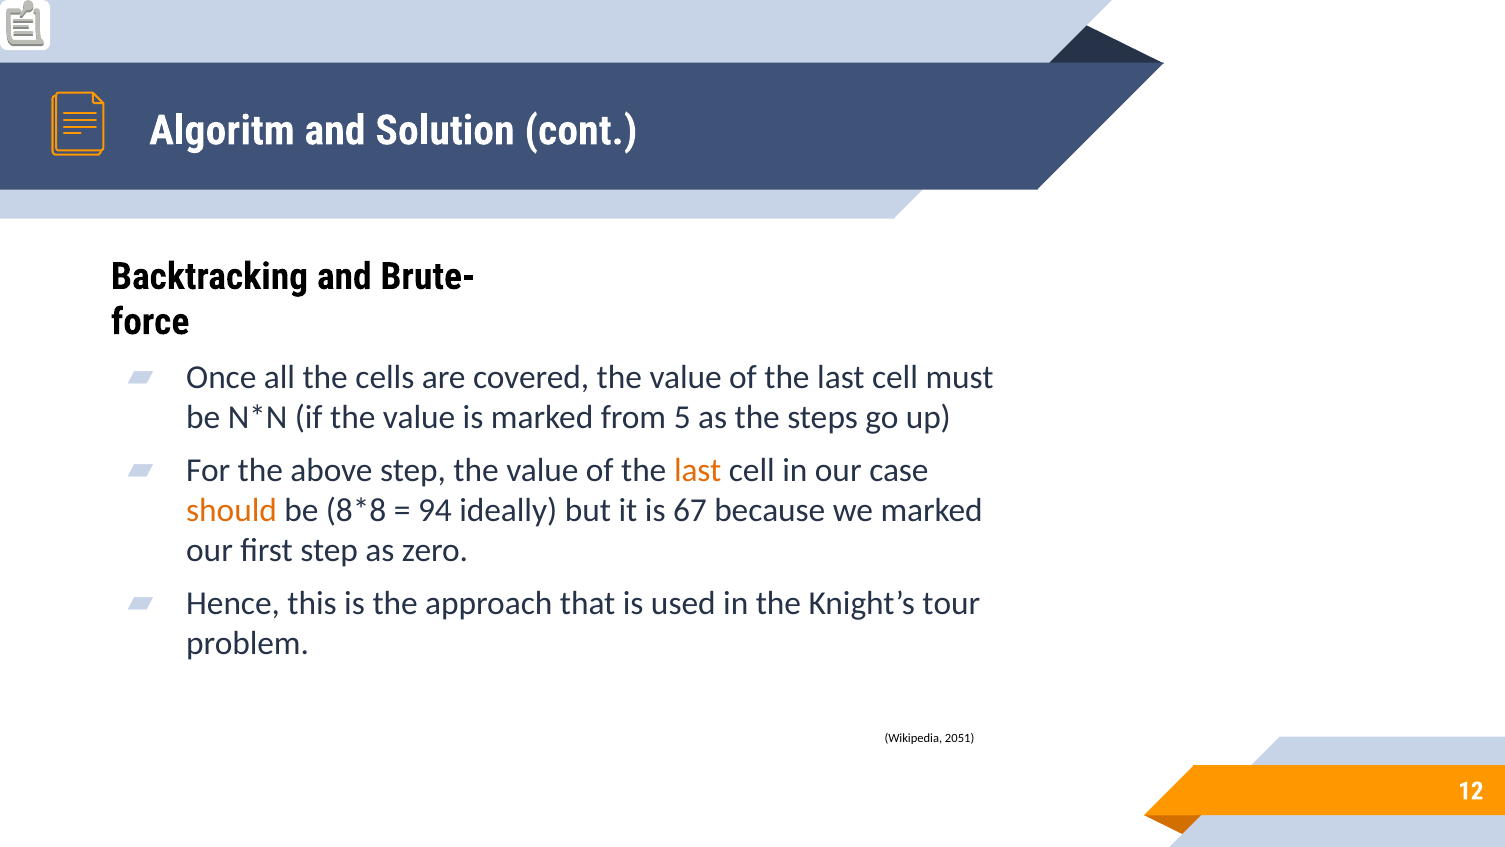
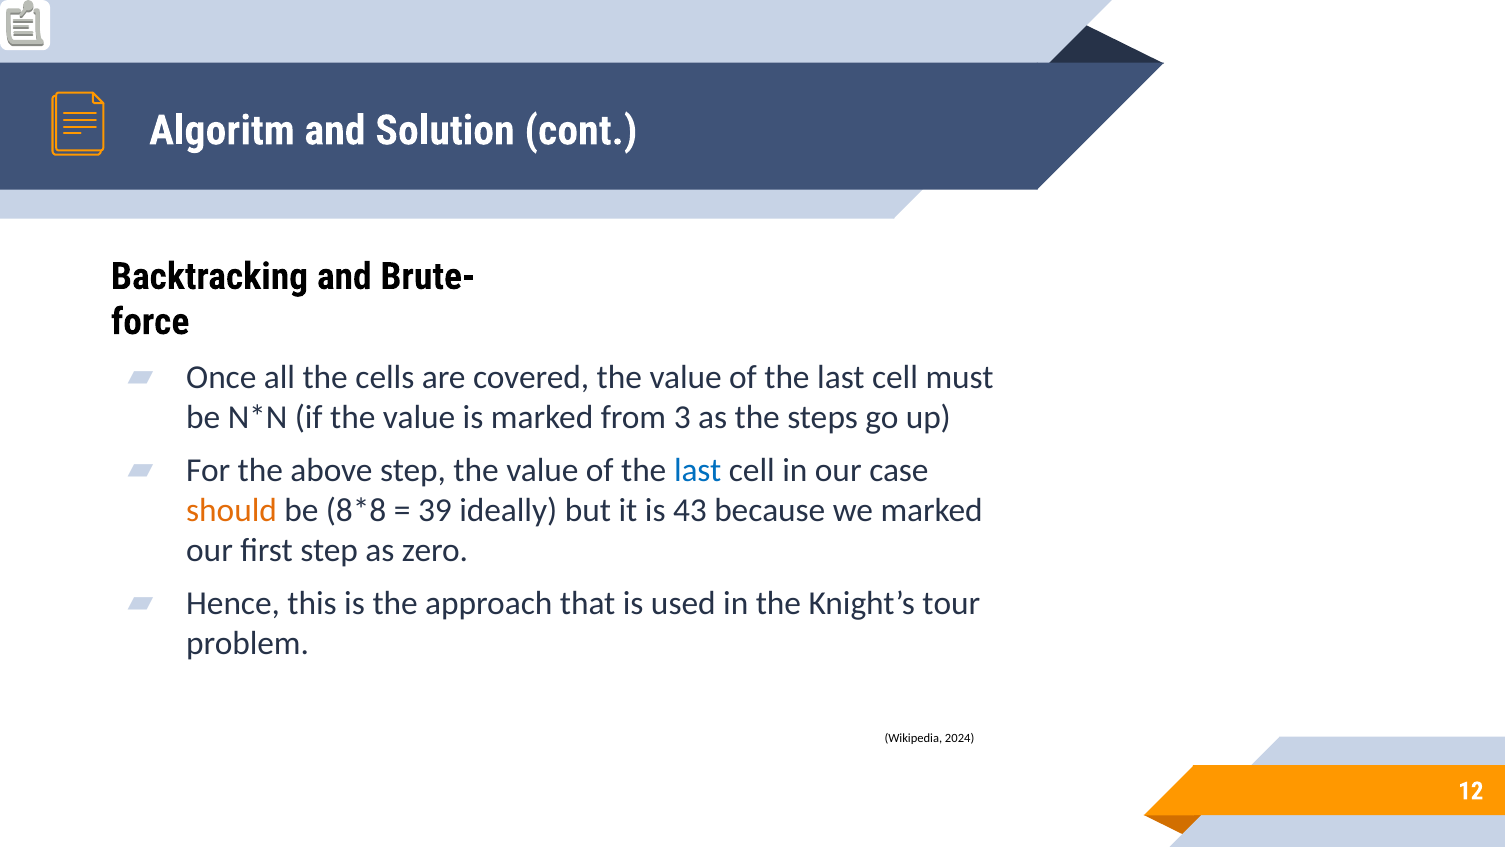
5: 5 -> 3
last at (698, 470) colour: orange -> blue
94: 94 -> 39
67: 67 -> 43
2051: 2051 -> 2024
